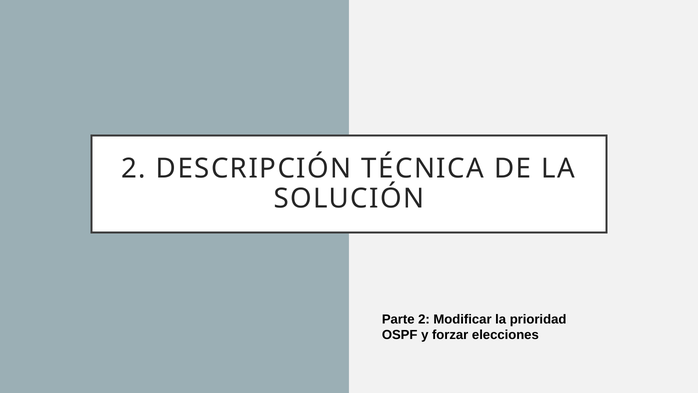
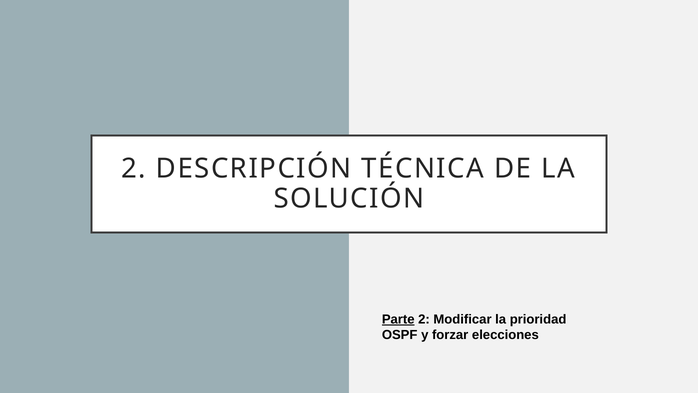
Parte underline: none -> present
